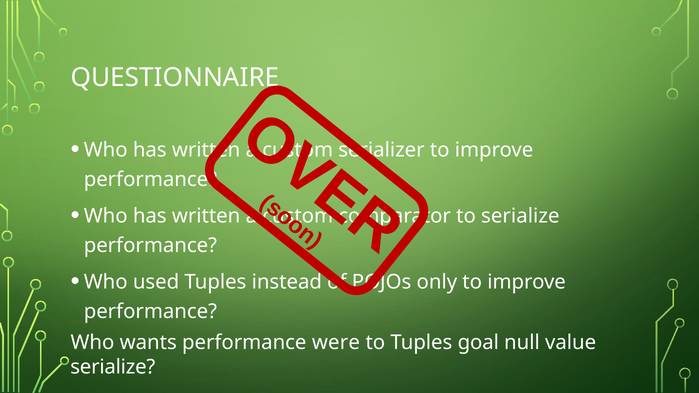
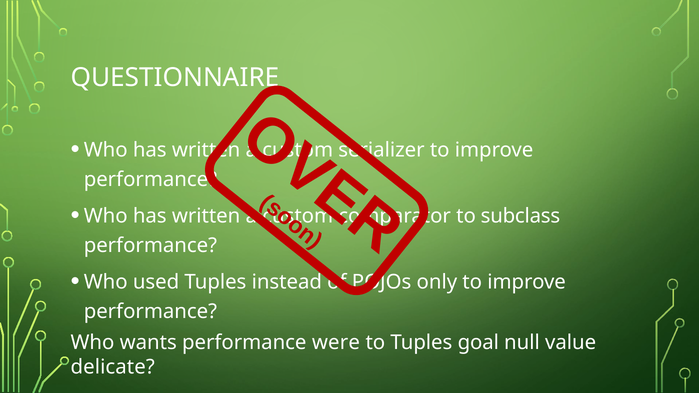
to serialize: serialize -> subclass
serialize at (113, 367): serialize -> delicate
